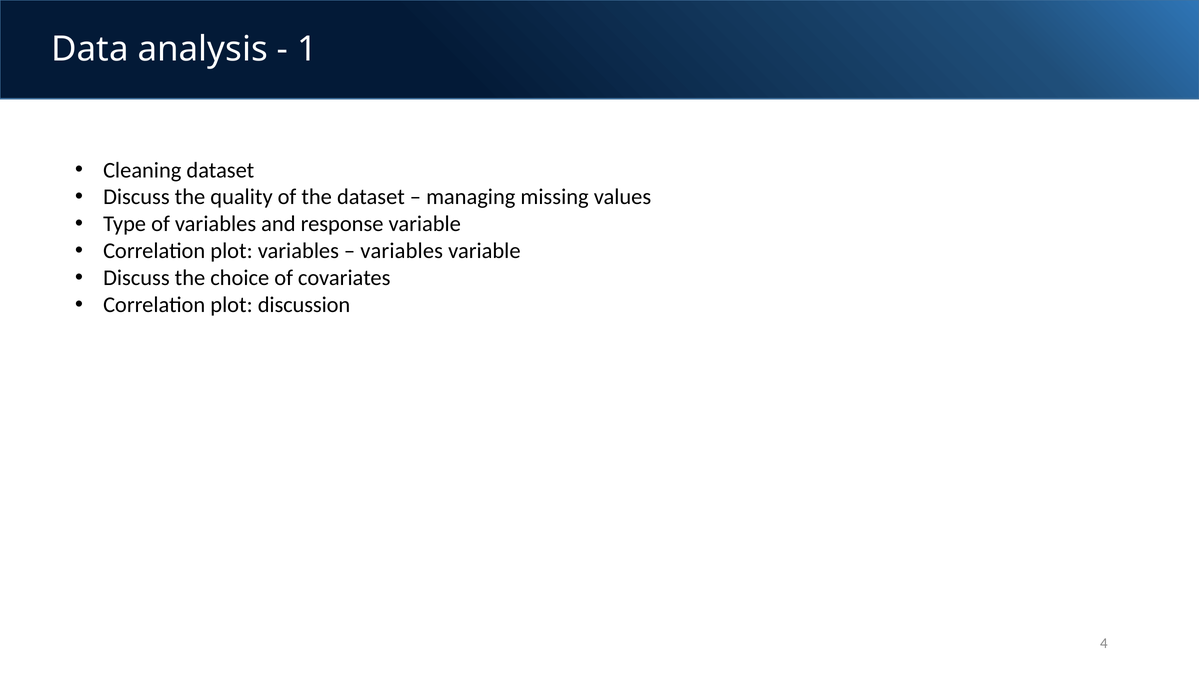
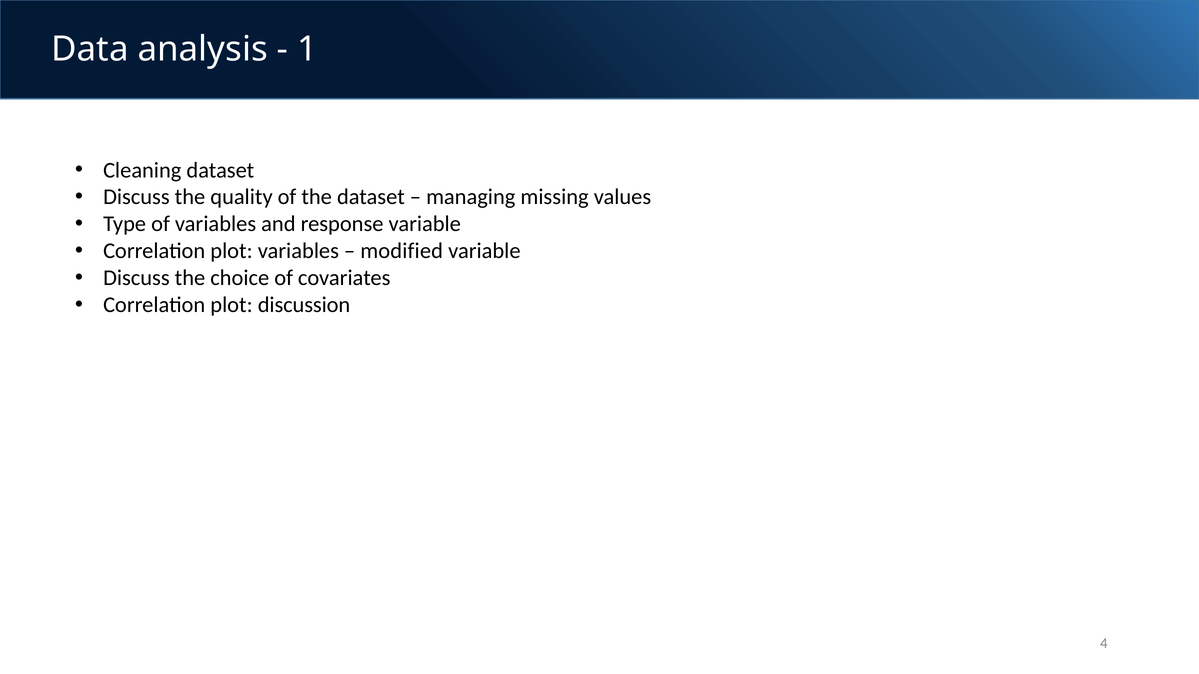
variables at (402, 251): variables -> modified
